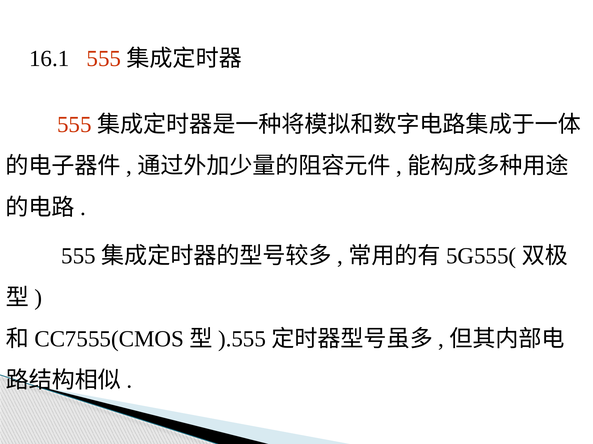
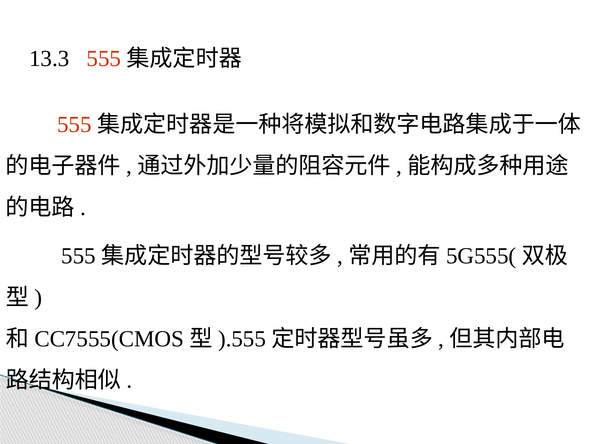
16.1: 16.1 -> 13.3
